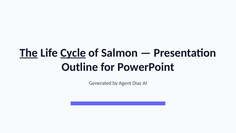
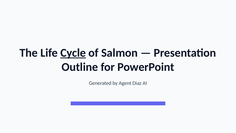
The underline: present -> none
